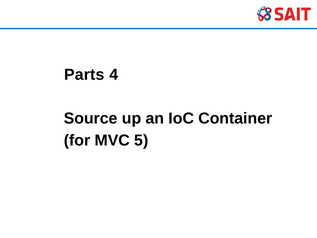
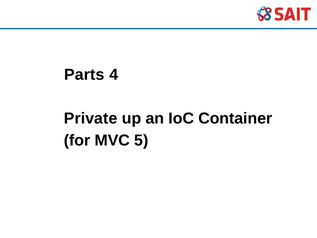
Source: Source -> Private
